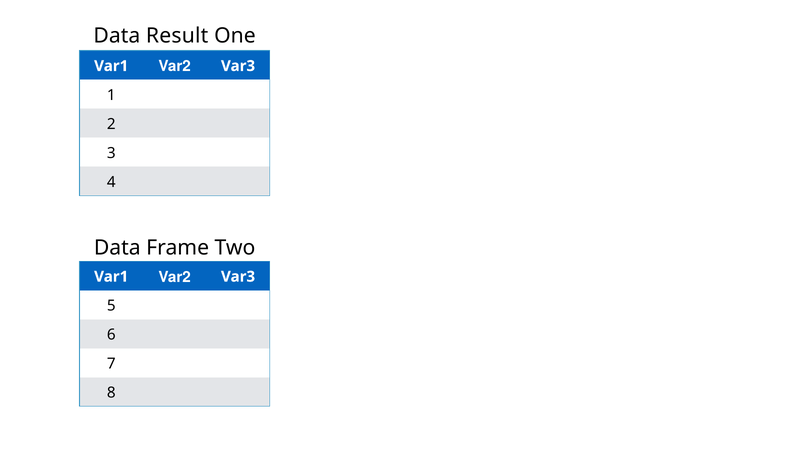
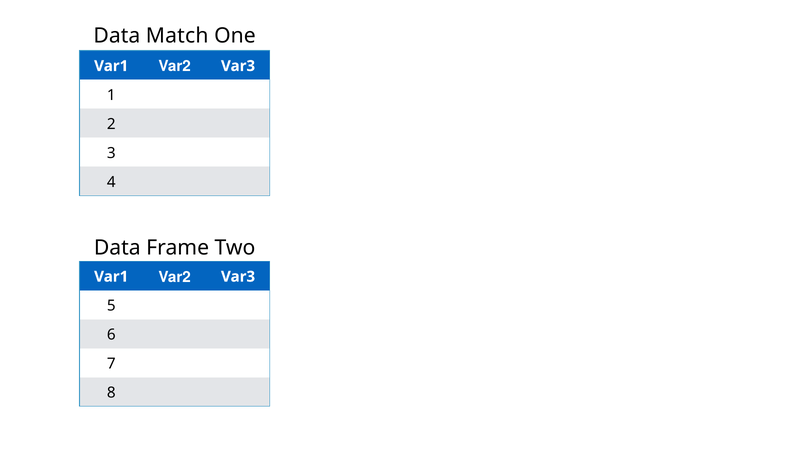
Result: Result -> Match
